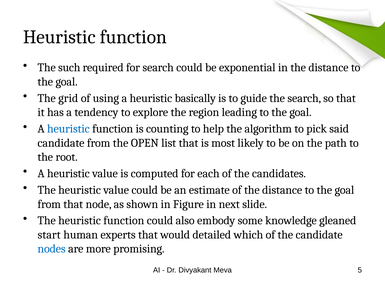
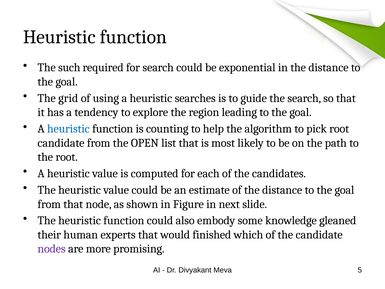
basically: basically -> searches
pick said: said -> root
start: start -> their
detailed: detailed -> finished
nodes colour: blue -> purple
